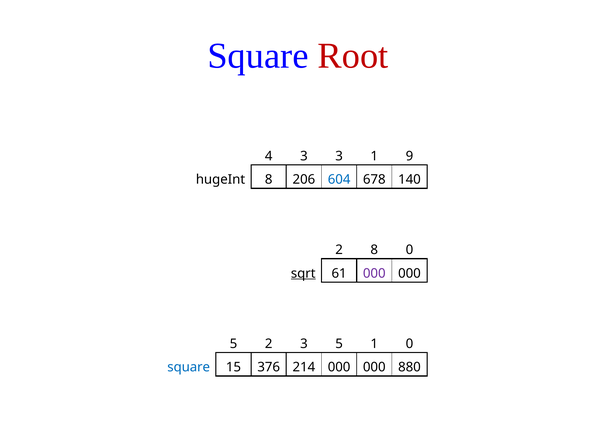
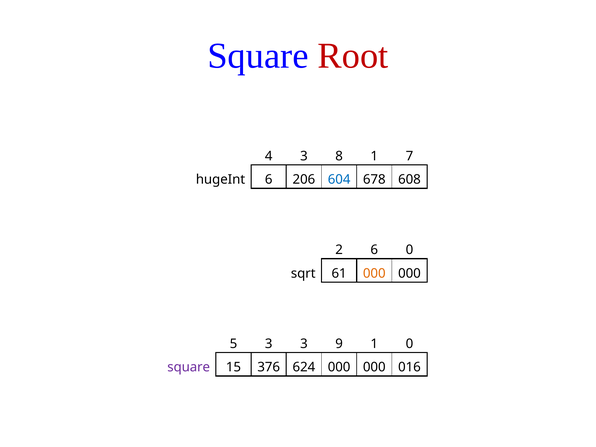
3 3: 3 -> 8
9: 9 -> 7
hugeInt 8: 8 -> 6
140: 140 -> 608
2 8: 8 -> 6
sqrt underline: present -> none
000 at (374, 273) colour: purple -> orange
5 2: 2 -> 3
3 5: 5 -> 9
square at (189, 367) colour: blue -> purple
214: 214 -> 624
880: 880 -> 016
